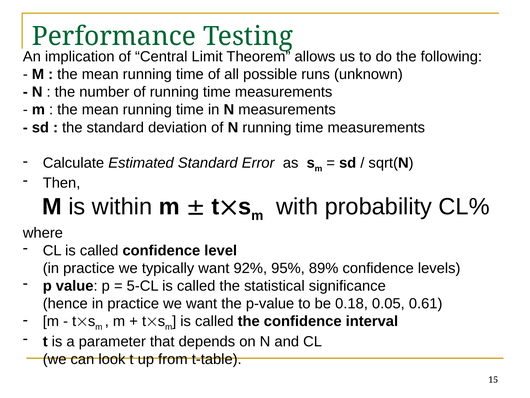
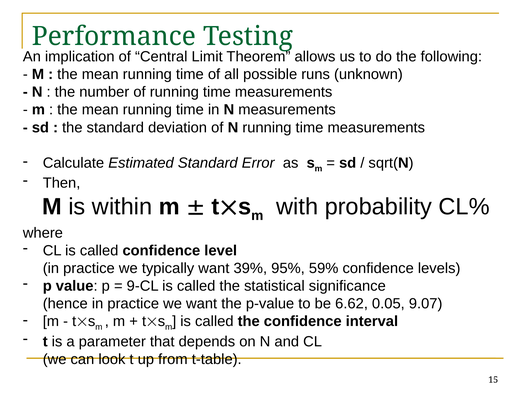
92%: 92% -> 39%
89%: 89% -> 59%
5-CL: 5-CL -> 9-CL
0.18: 0.18 -> 6.62
0.61: 0.61 -> 9.07
